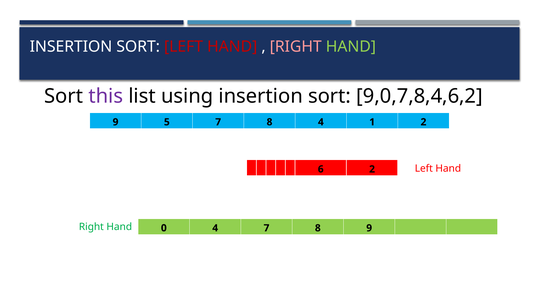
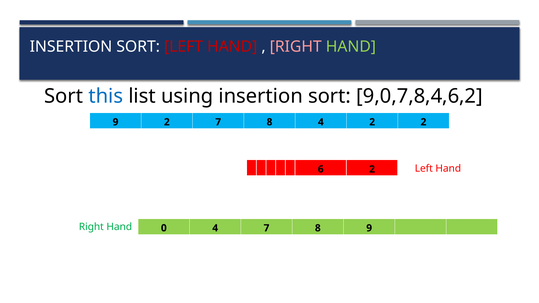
this colour: purple -> blue
9 5: 5 -> 2
4 1: 1 -> 2
